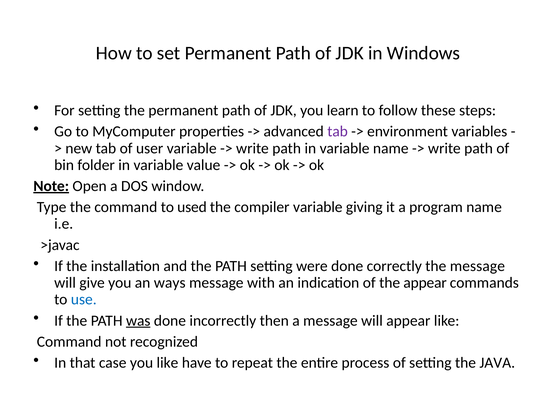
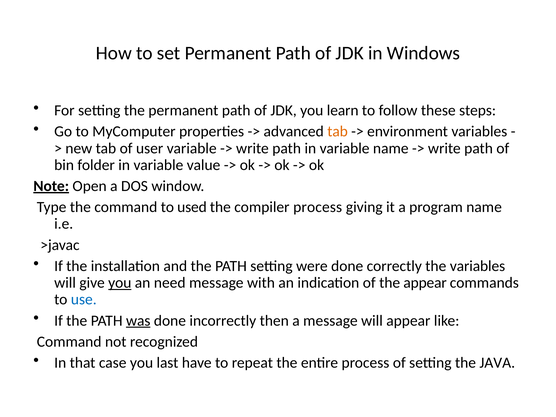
tab at (338, 132) colour: purple -> orange
compiler variable: variable -> process
the message: message -> variables
you at (120, 283) underline: none -> present
ways: ways -> need
you like: like -> last
